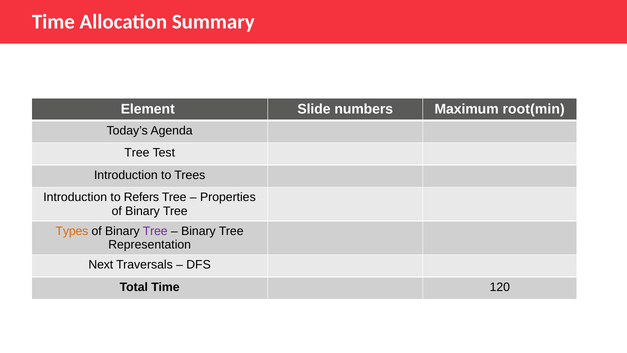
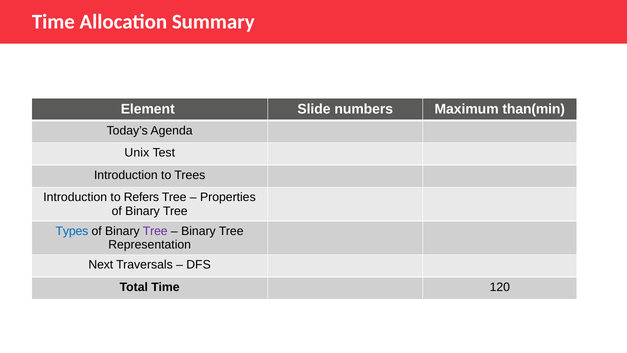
root(min: root(min -> than(min
Tree at (137, 153): Tree -> Unix
Types colour: orange -> blue
